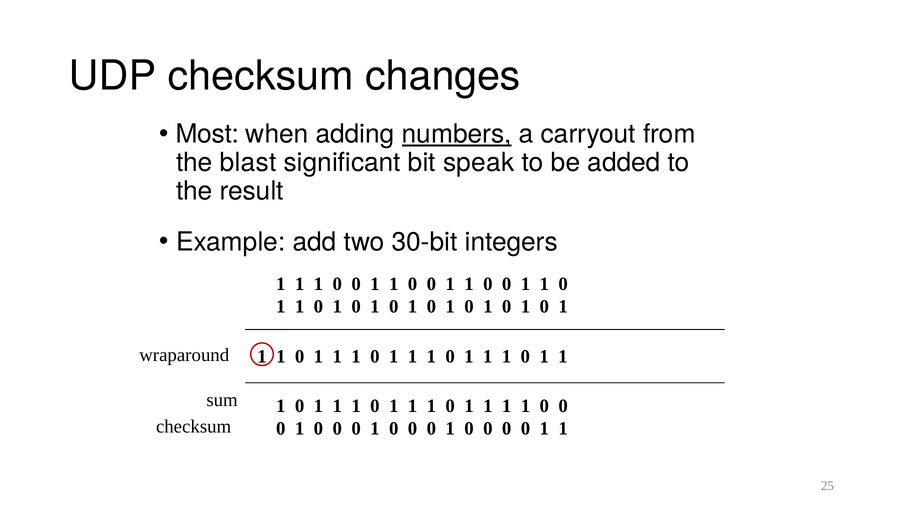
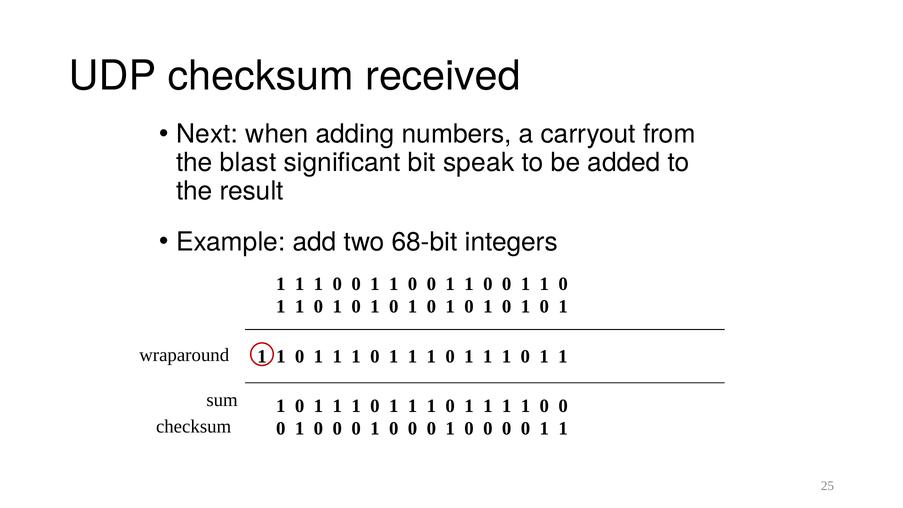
changes: changes -> received
Most: Most -> Next
numbers underline: present -> none
30-bit: 30-bit -> 68-bit
